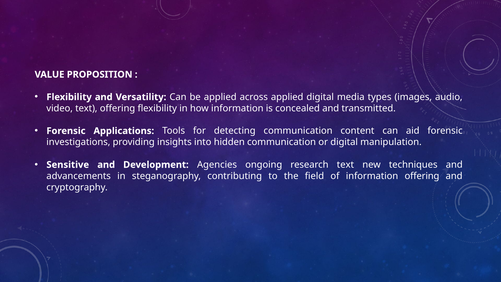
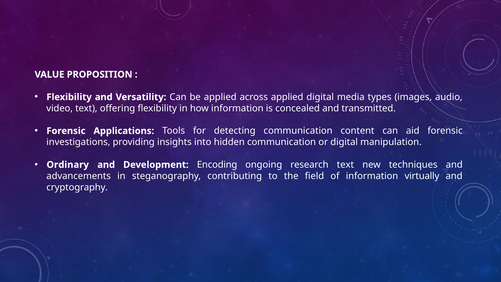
Sensitive: Sensitive -> Ordinary
Agencies: Agencies -> Encoding
information offering: offering -> virtually
